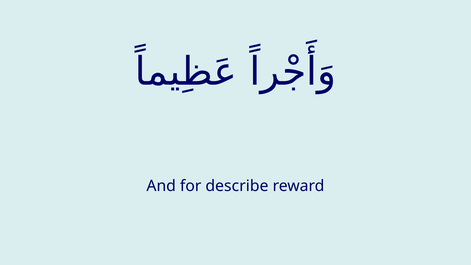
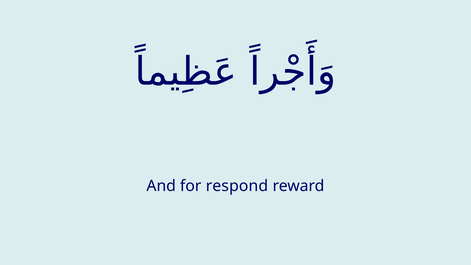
describe: describe -> respond
